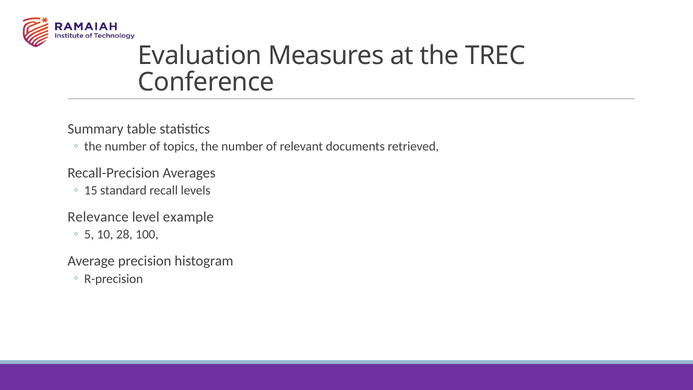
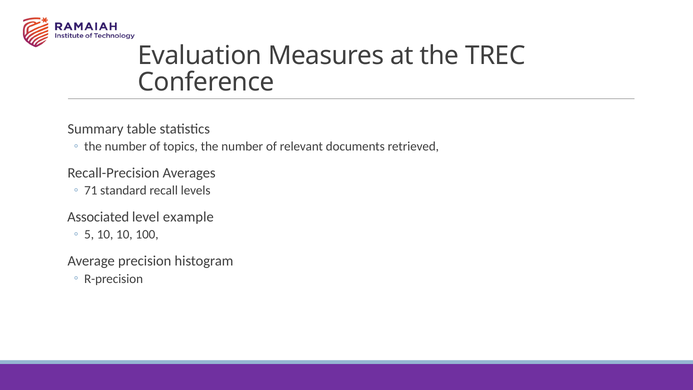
15: 15 -> 71
Relevance: Relevance -> Associated
10 28: 28 -> 10
